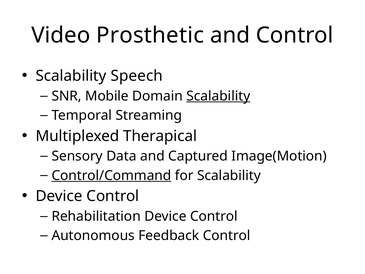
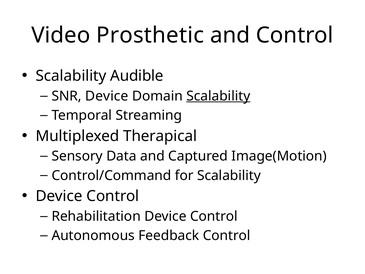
Speech: Speech -> Audible
SNR Mobile: Mobile -> Device
Control/Command underline: present -> none
